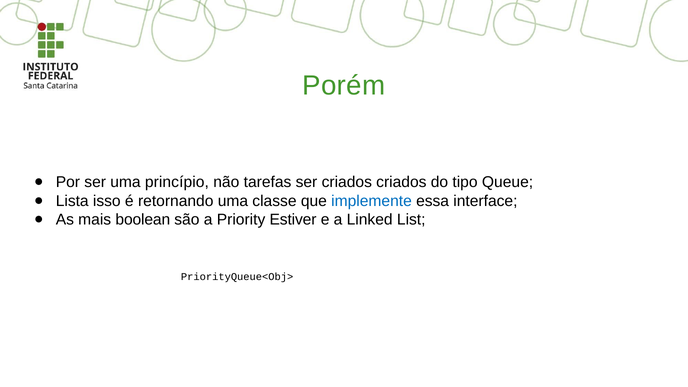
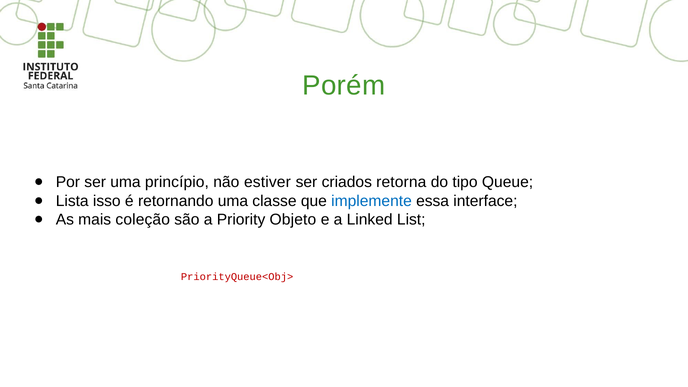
tarefas: tarefas -> estiver
criados criados: criados -> retorna
boolean: boolean -> coleção
Estiver: Estiver -> Objeto
PriorityQueue<Obj> at (237, 277) colour: black -> red
